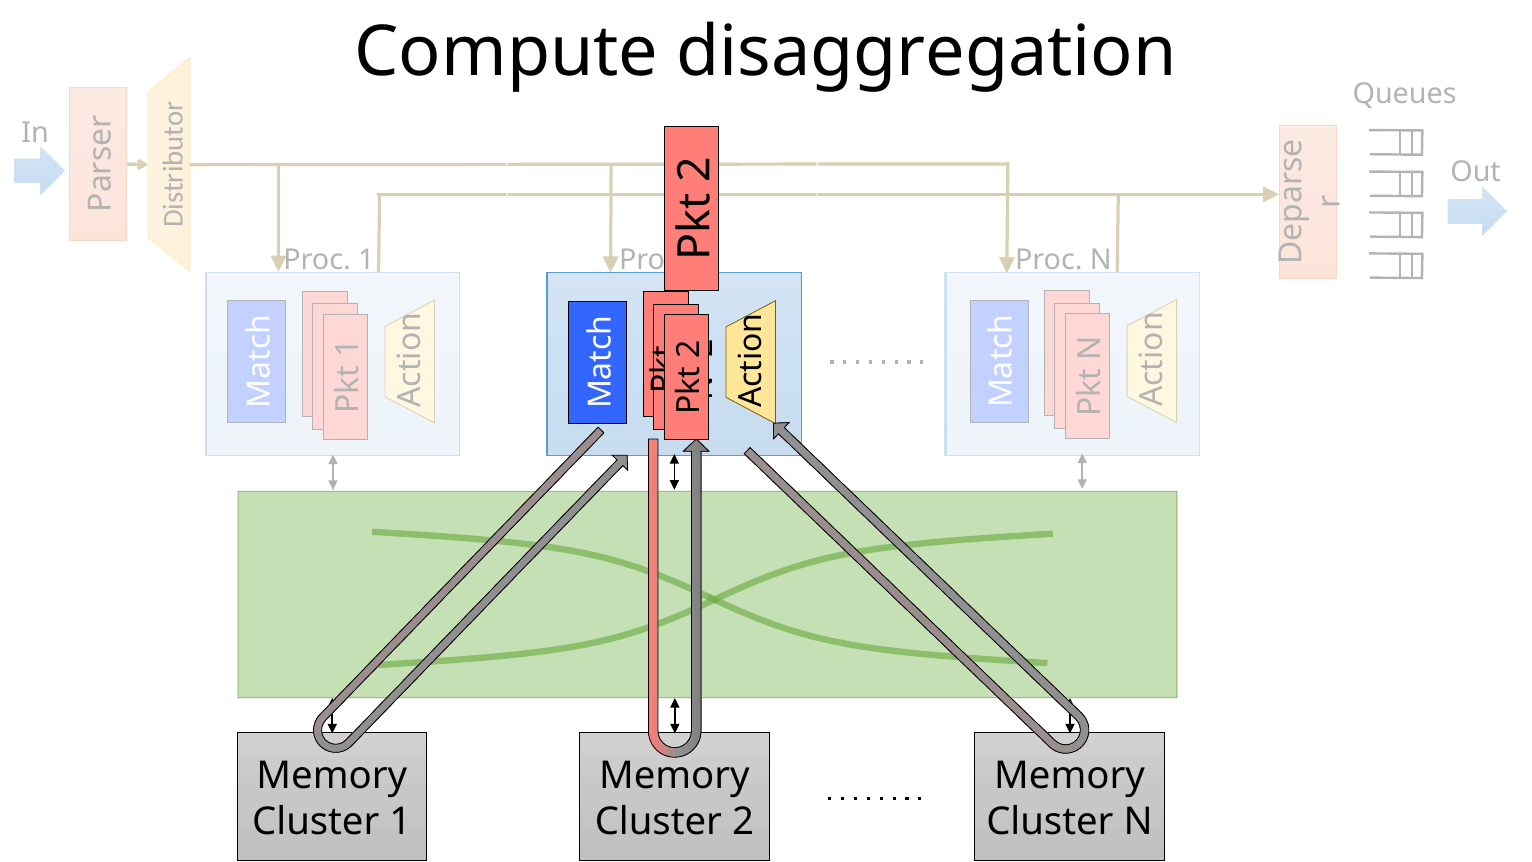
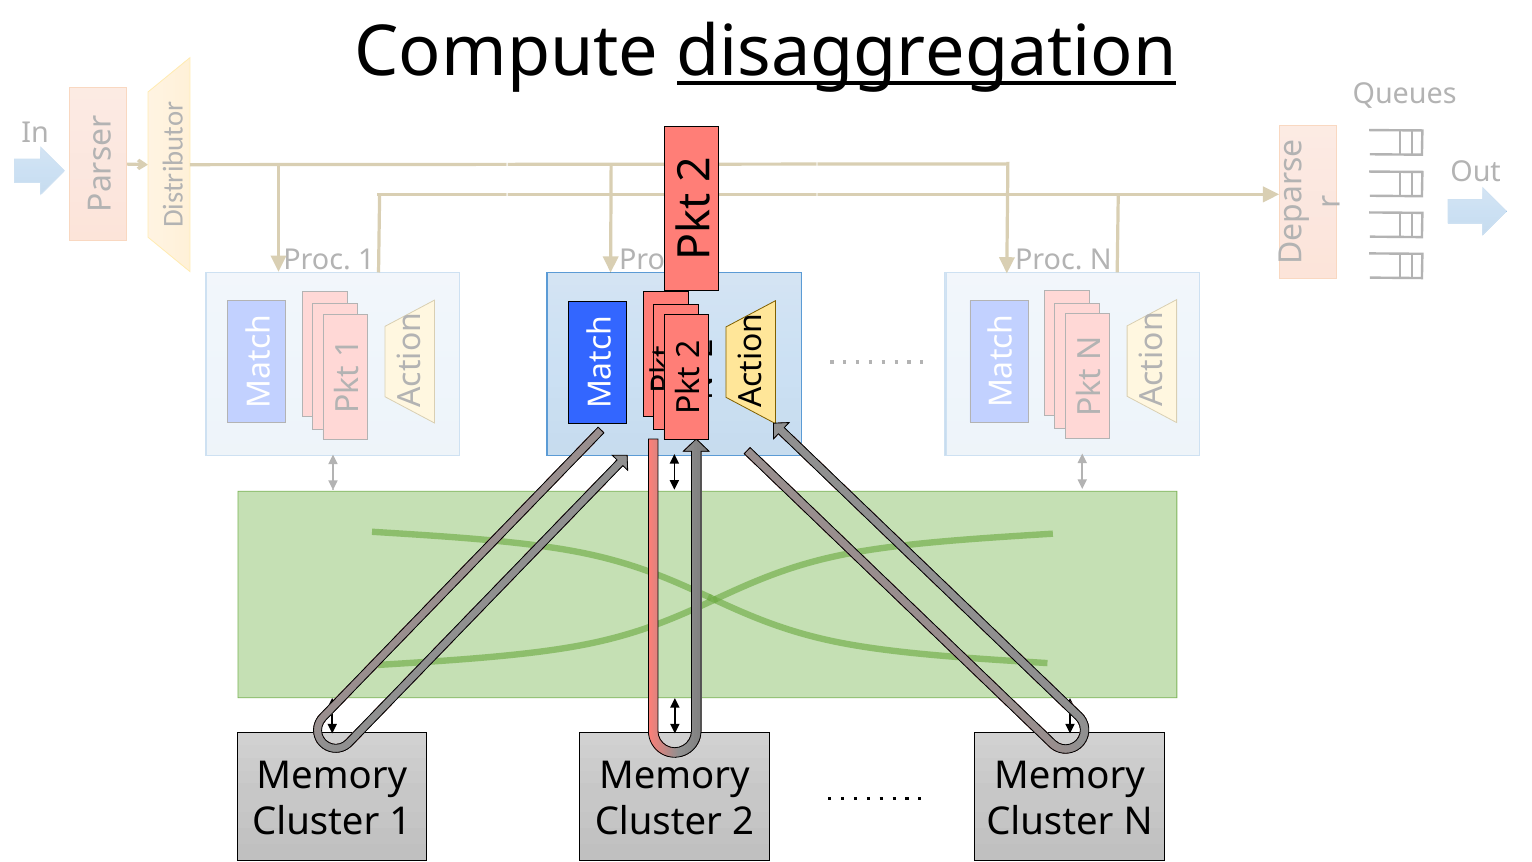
disaggregation underline: none -> present
